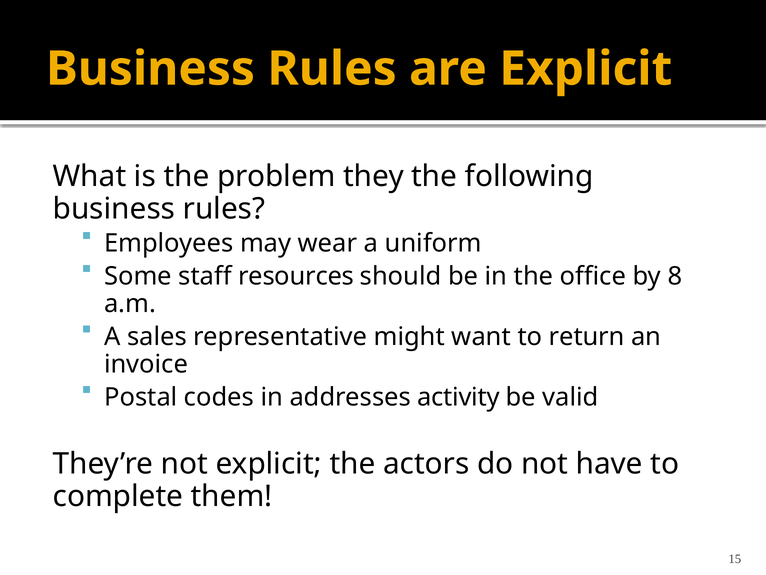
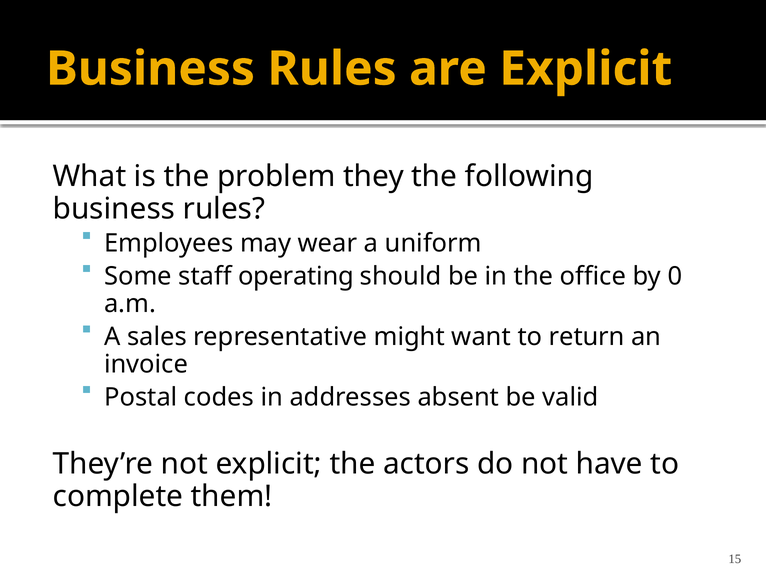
resources: resources -> operating
8: 8 -> 0
activity: activity -> absent
